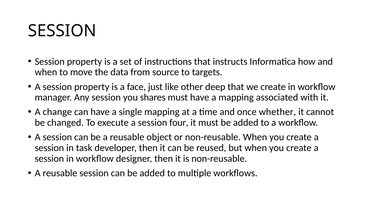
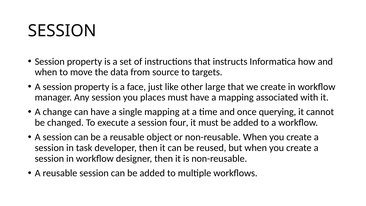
deep: deep -> large
shares: shares -> places
whether: whether -> querying
